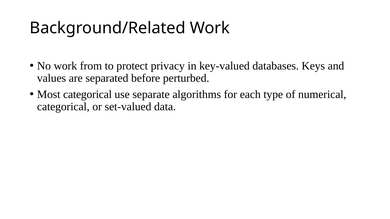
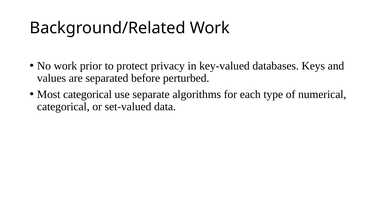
from: from -> prior
